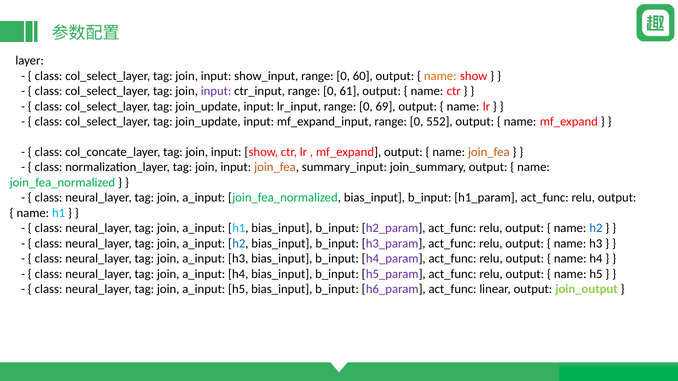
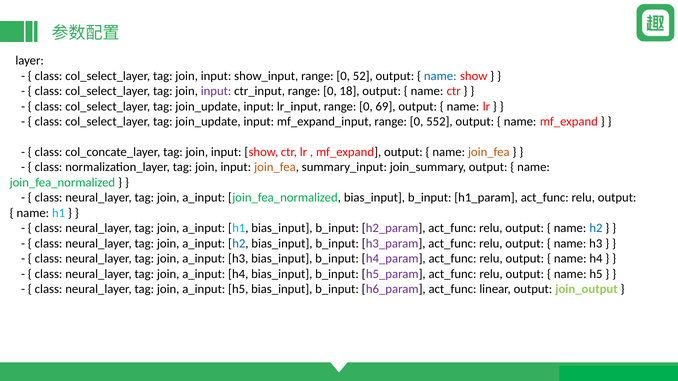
60: 60 -> 52
name at (440, 76) colour: orange -> blue
61: 61 -> 18
